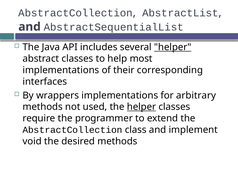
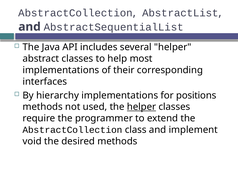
helper at (173, 47) underline: present -> none
wrappers: wrappers -> hierarchy
arbitrary: arbitrary -> positions
